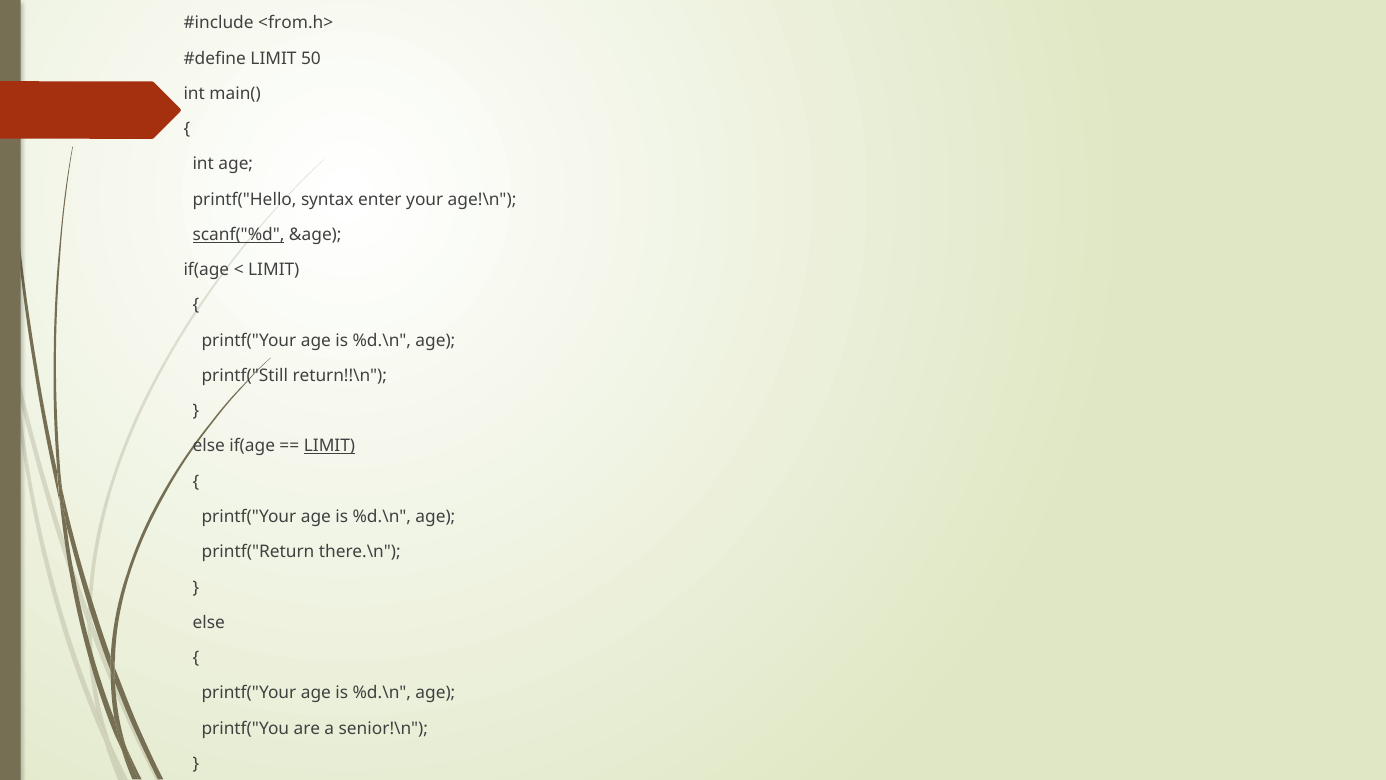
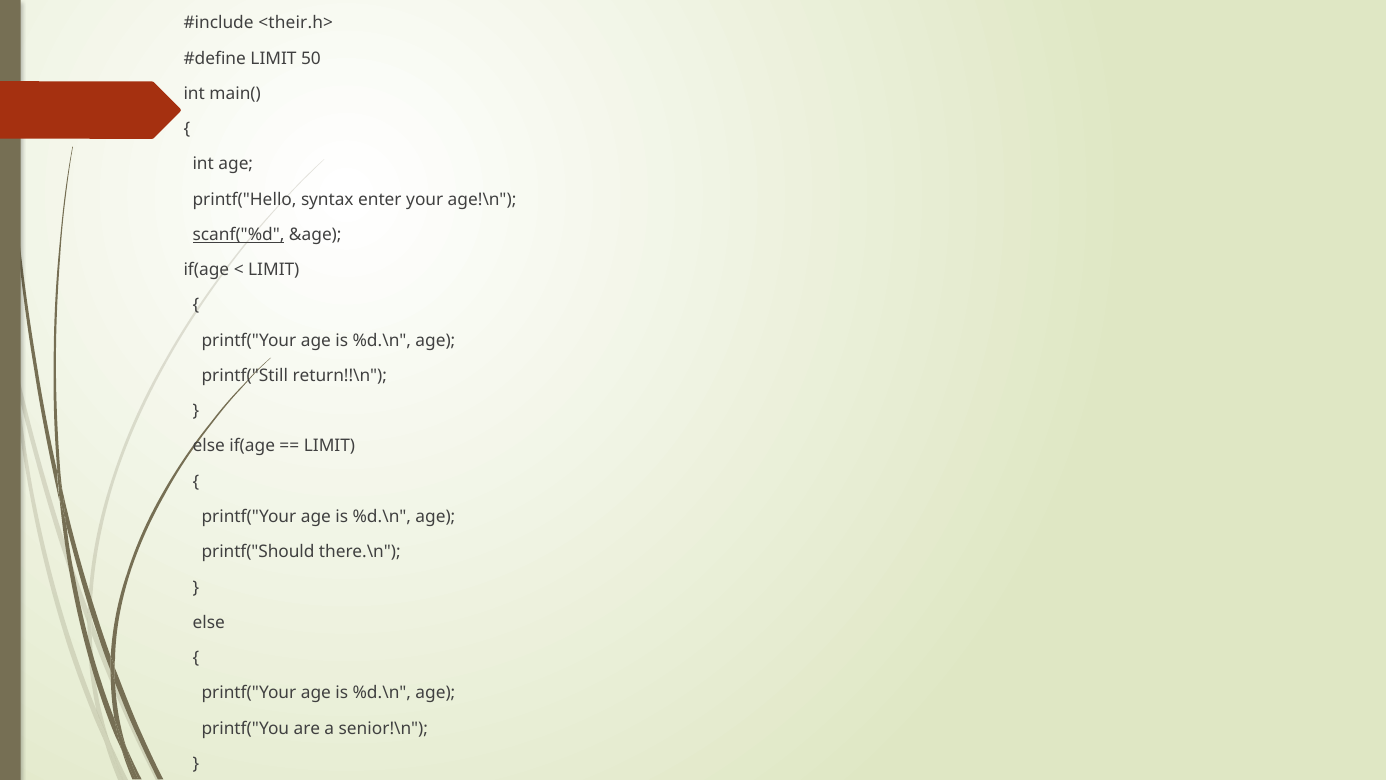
<from.h>: <from.h> -> <their.h>
LIMIT at (329, 446) underline: present -> none
printf("Return: printf("Return -> printf("Should
